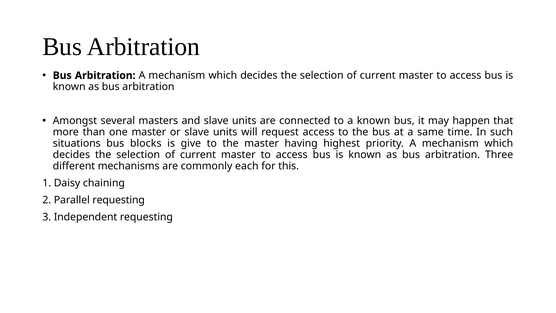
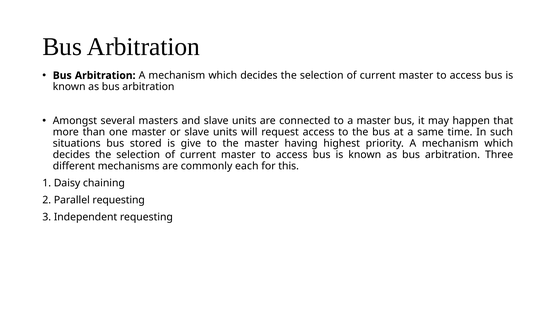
a known: known -> master
blocks: blocks -> stored
